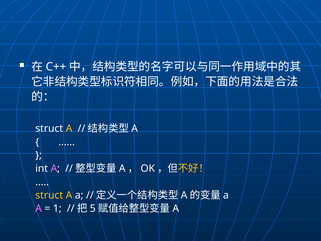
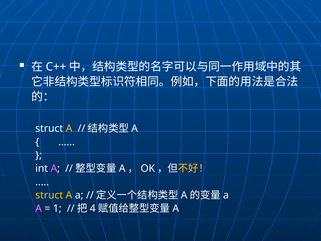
5: 5 -> 4
